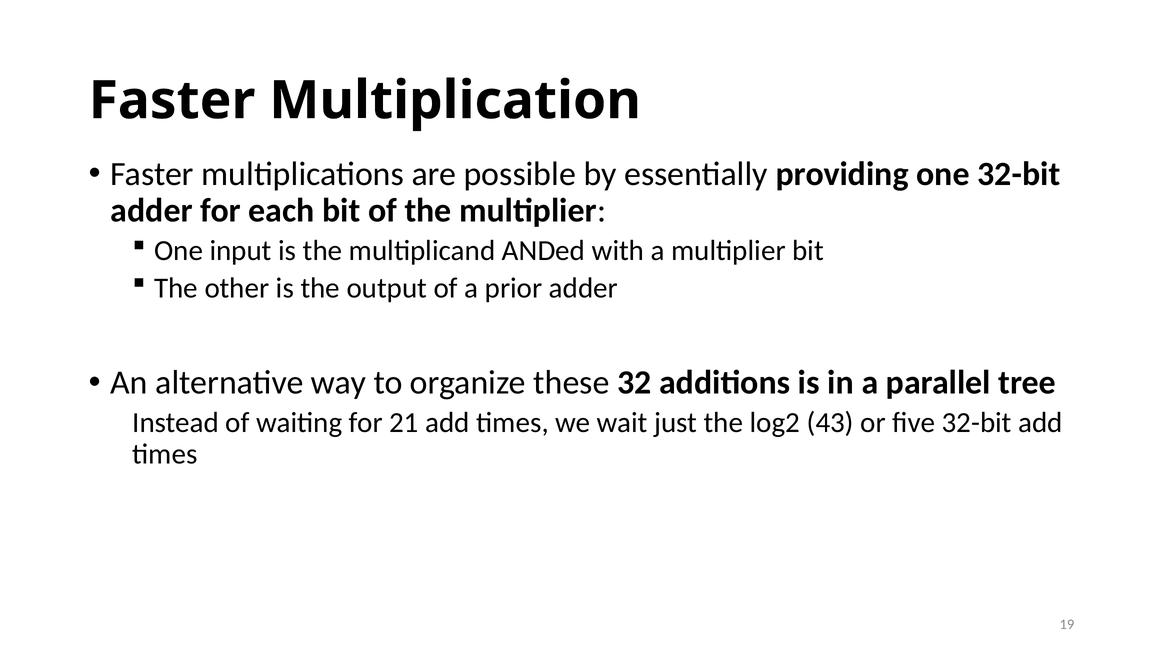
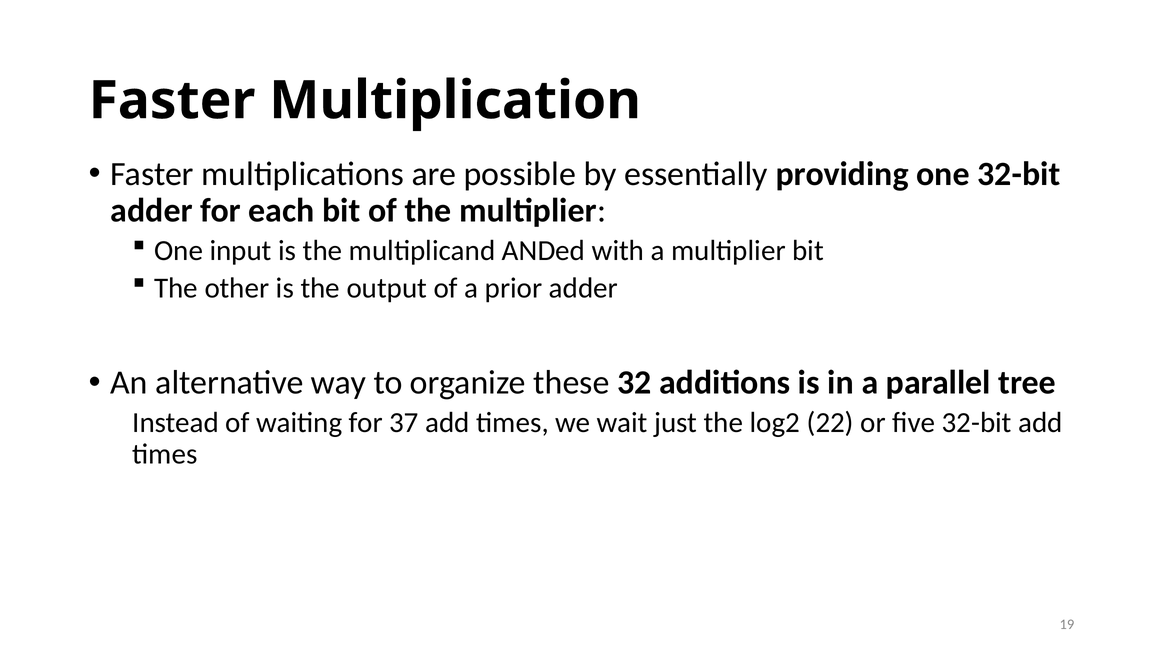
21: 21 -> 37
43: 43 -> 22
